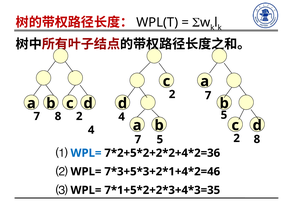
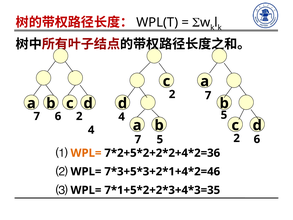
7 8: 8 -> 6
2 8: 8 -> 6
WPL= at (86, 153) colour: blue -> orange
